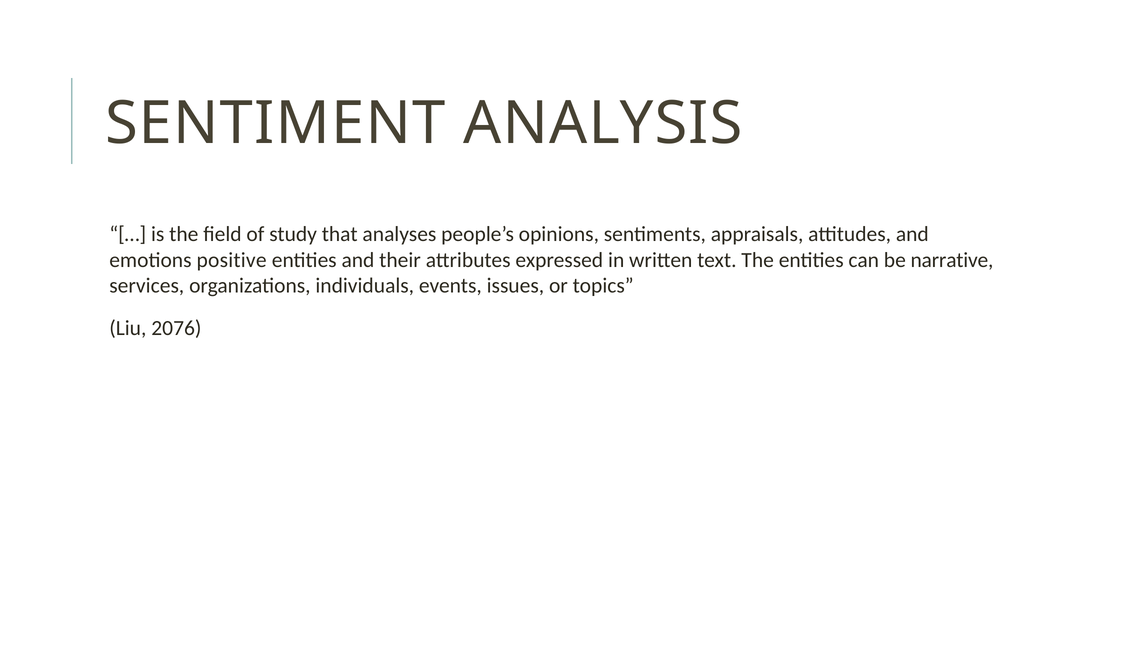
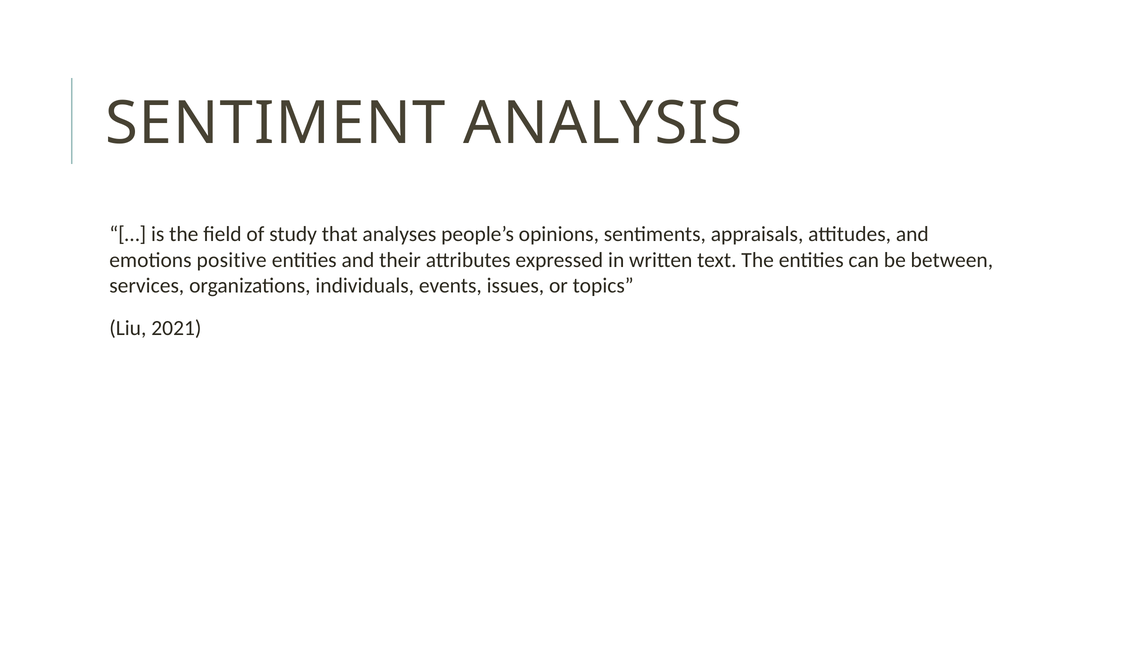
narrative: narrative -> between
2076: 2076 -> 2021
